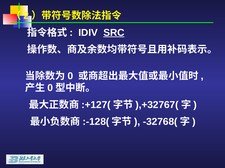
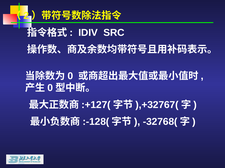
SRC underline: present -> none
